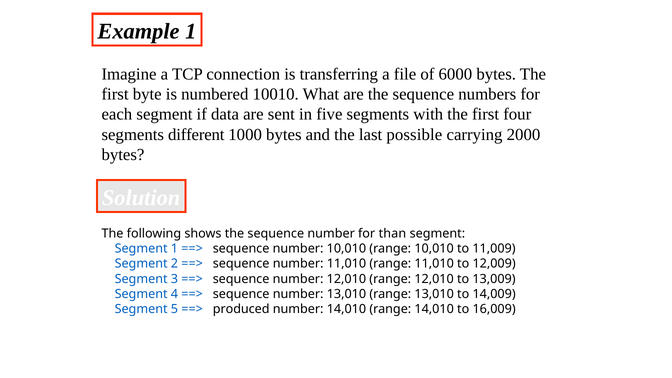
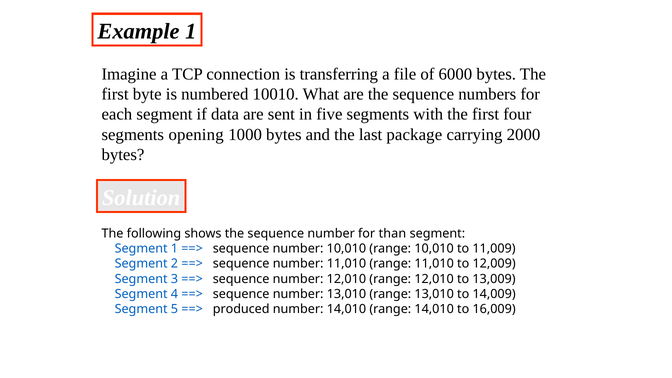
different: different -> opening
possible: possible -> package
